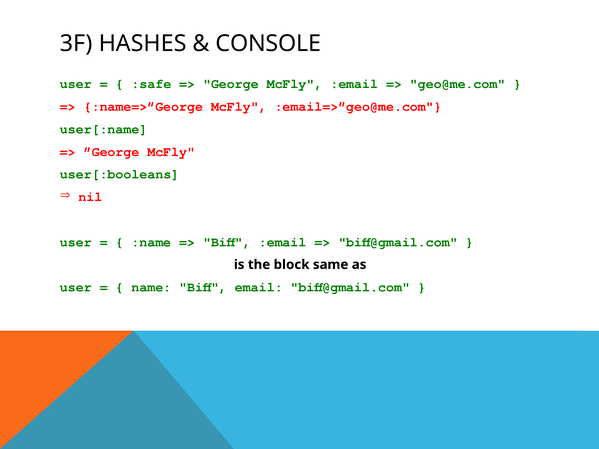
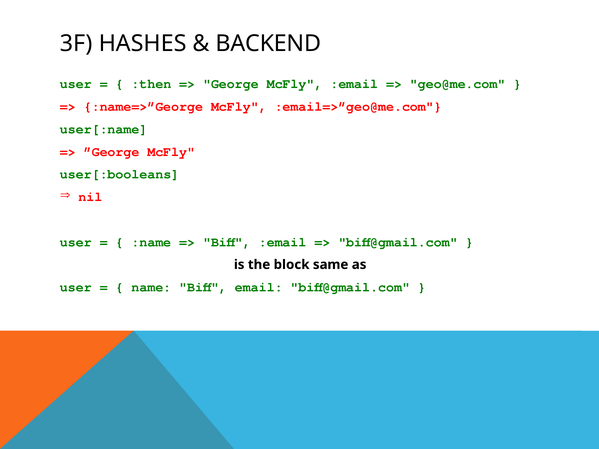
CONSOLE: CONSOLE -> BACKEND
:safe: :safe -> :then
